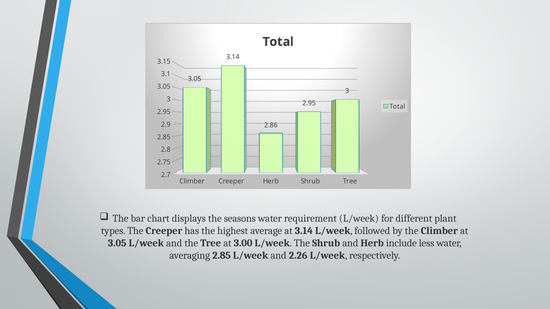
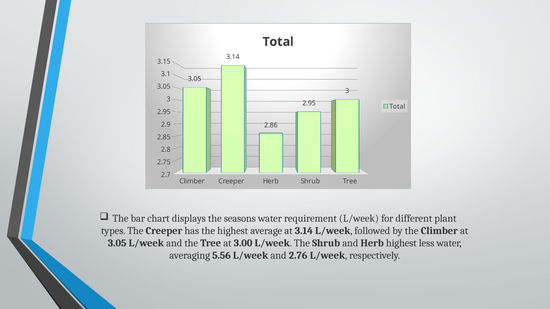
Herb include: include -> highest
averaging 2.85: 2.85 -> 5.56
2.26: 2.26 -> 2.76
